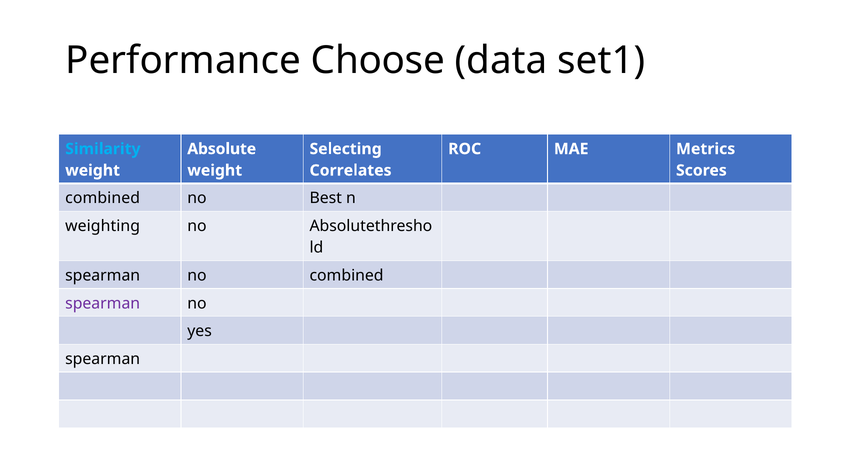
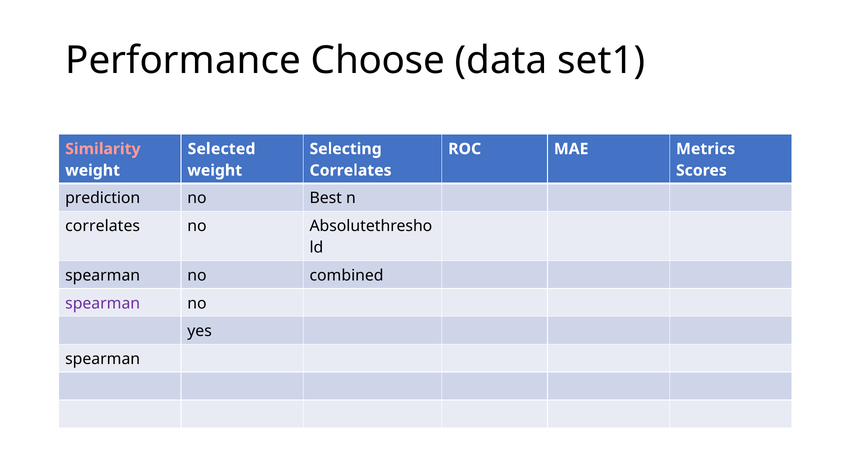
Similarity colour: light blue -> pink
Absolute: Absolute -> Selected
combined at (103, 198): combined -> prediction
weighting at (103, 226): weighting -> correlates
